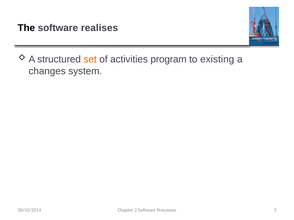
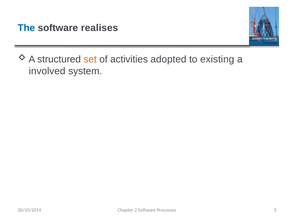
The colour: black -> blue
program: program -> adopted
changes: changes -> involved
